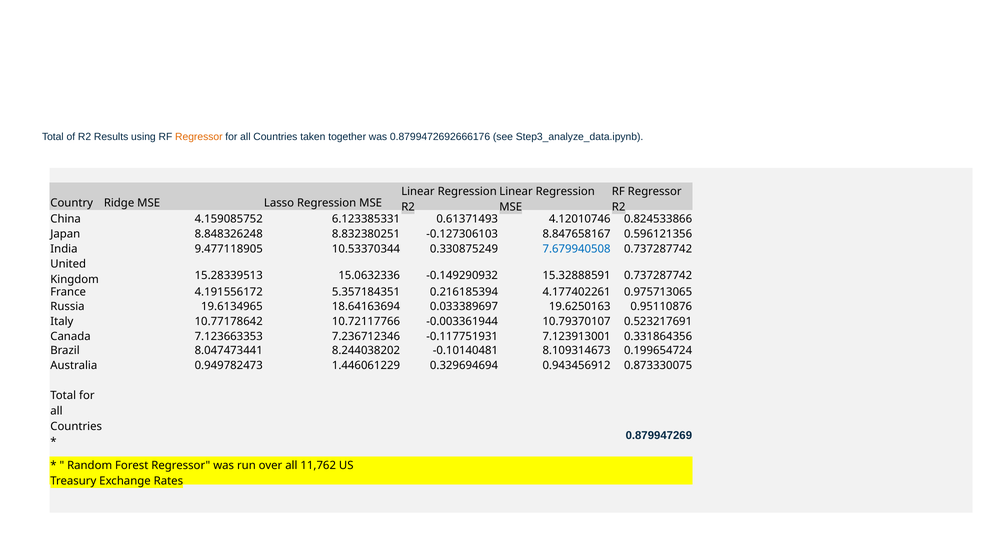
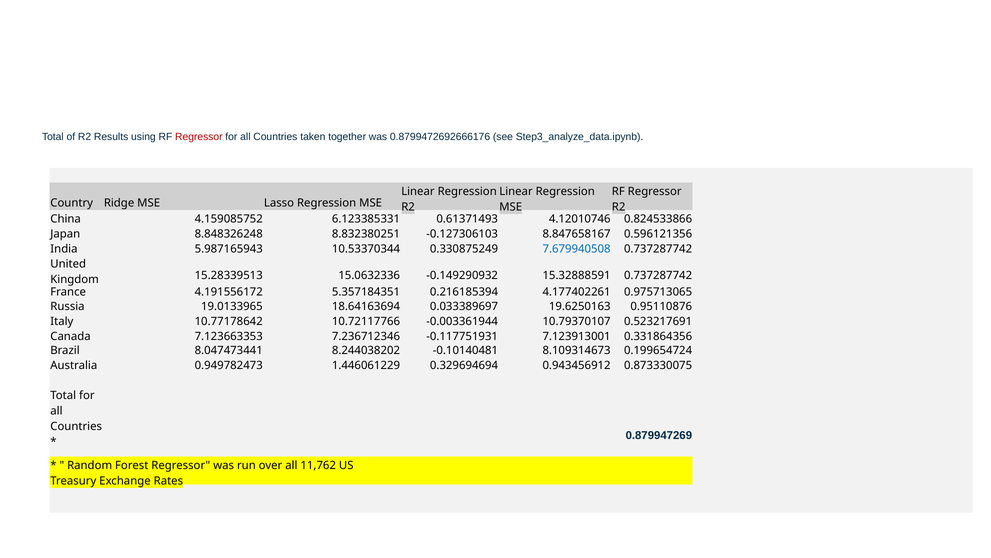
Regressor at (199, 137) colour: orange -> red
9.477118905: 9.477118905 -> 5.987165943
19.6134965: 19.6134965 -> 19.0133965
